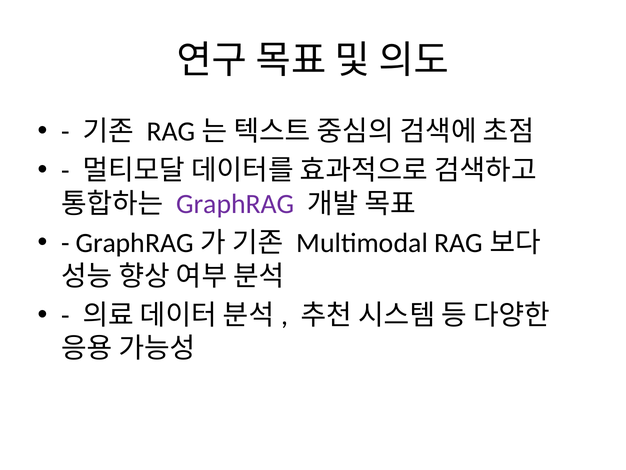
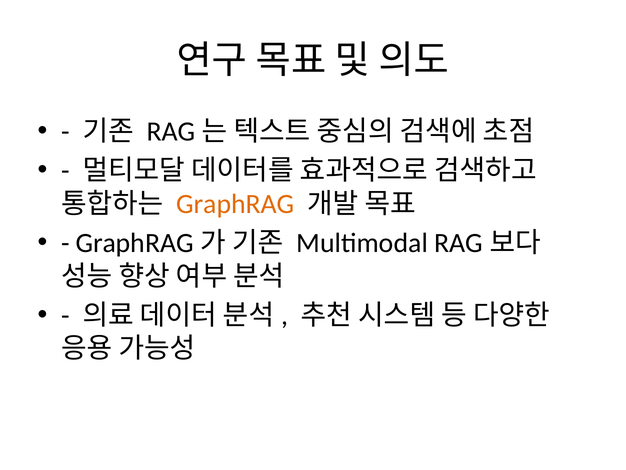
GraphRAG colour: purple -> orange
